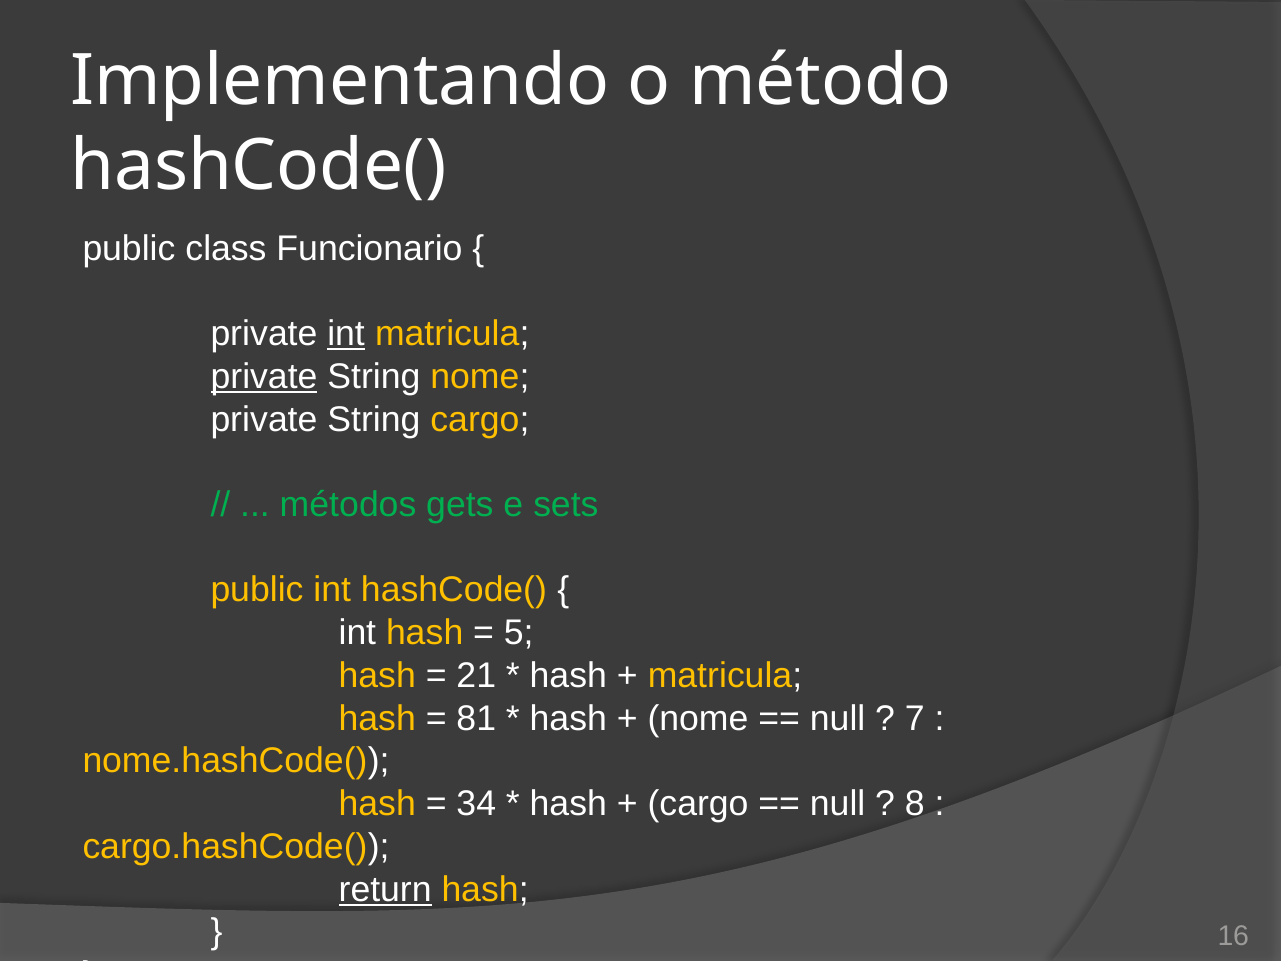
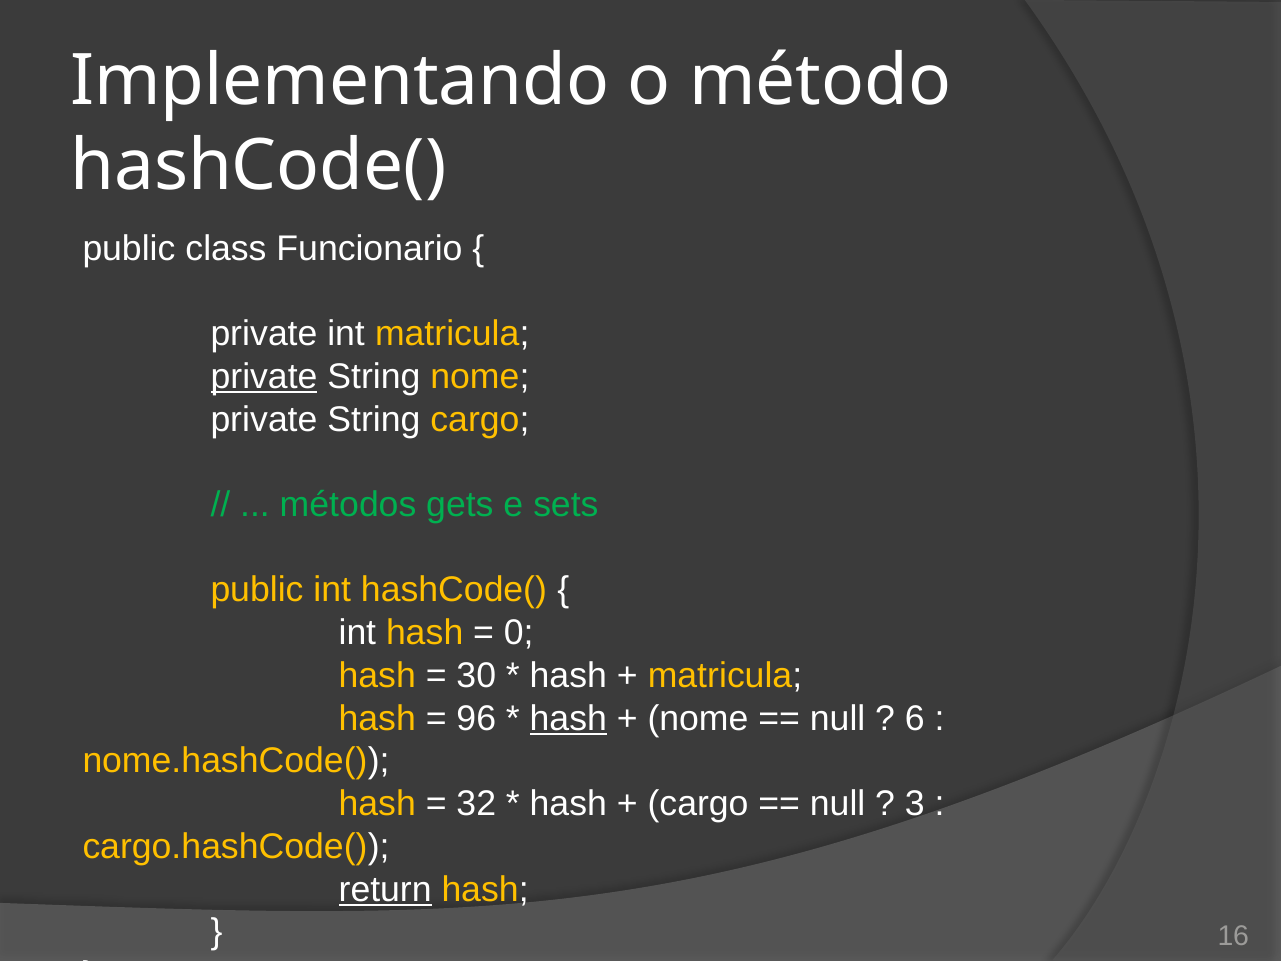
int at (346, 334) underline: present -> none
5: 5 -> 0
21: 21 -> 30
81: 81 -> 96
hash at (568, 718) underline: none -> present
7: 7 -> 6
34: 34 -> 32
8: 8 -> 3
